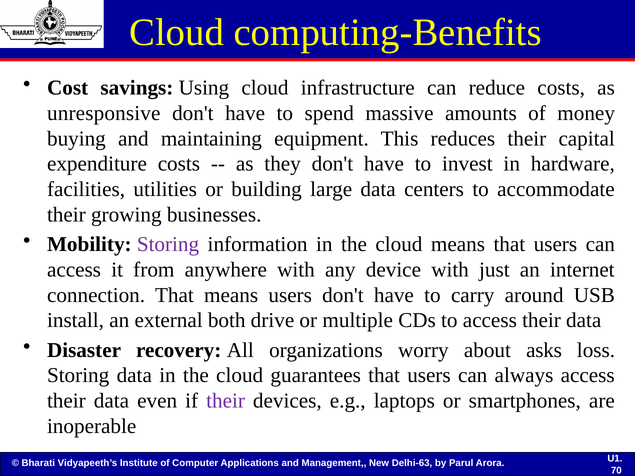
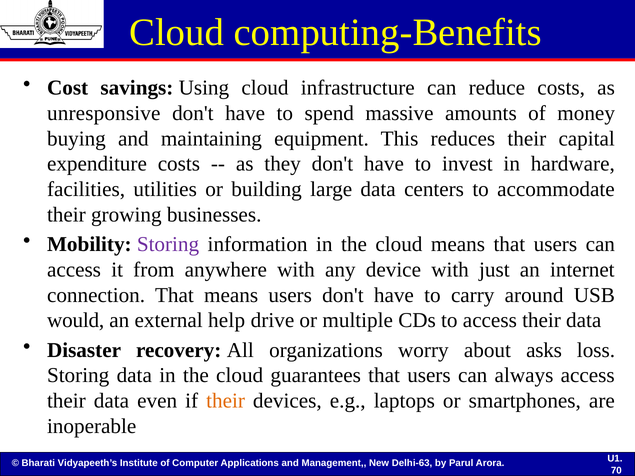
install: install -> would
both: both -> help
their at (226, 401) colour: purple -> orange
